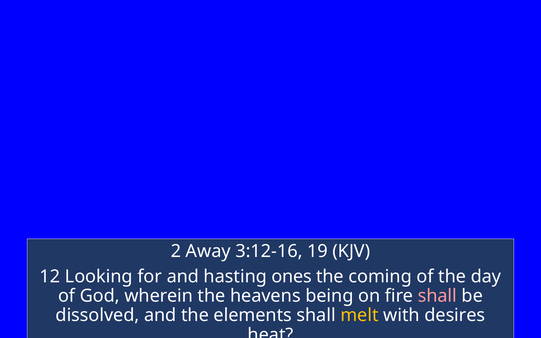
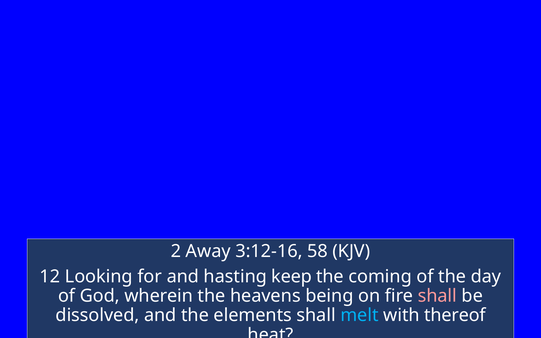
19: 19 -> 58
ones: ones -> keep
melt colour: yellow -> light blue
desires: desires -> thereof
